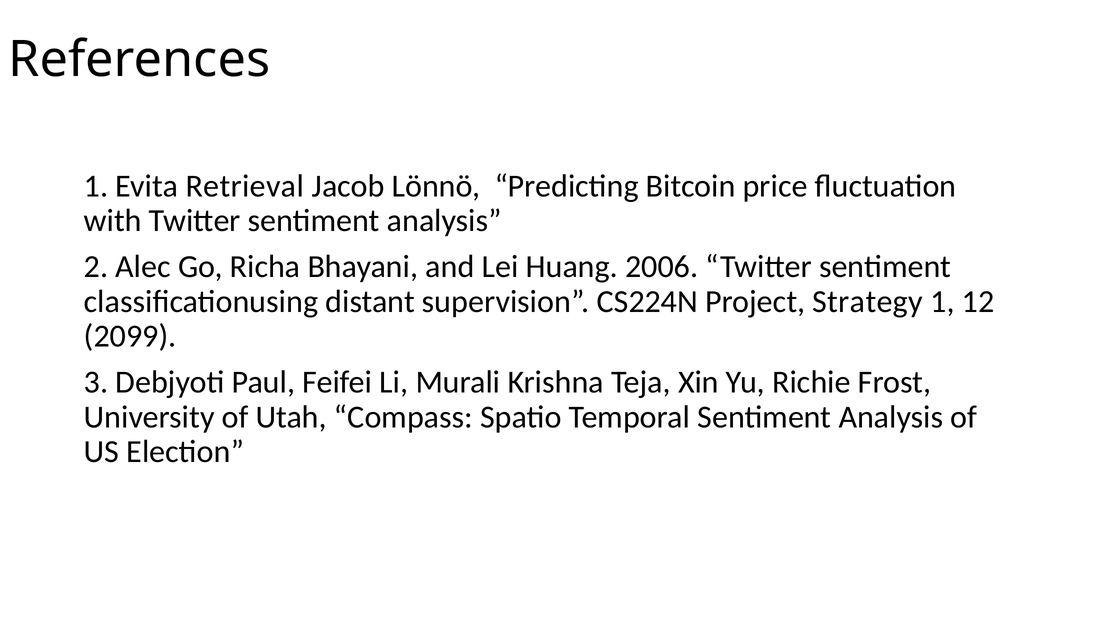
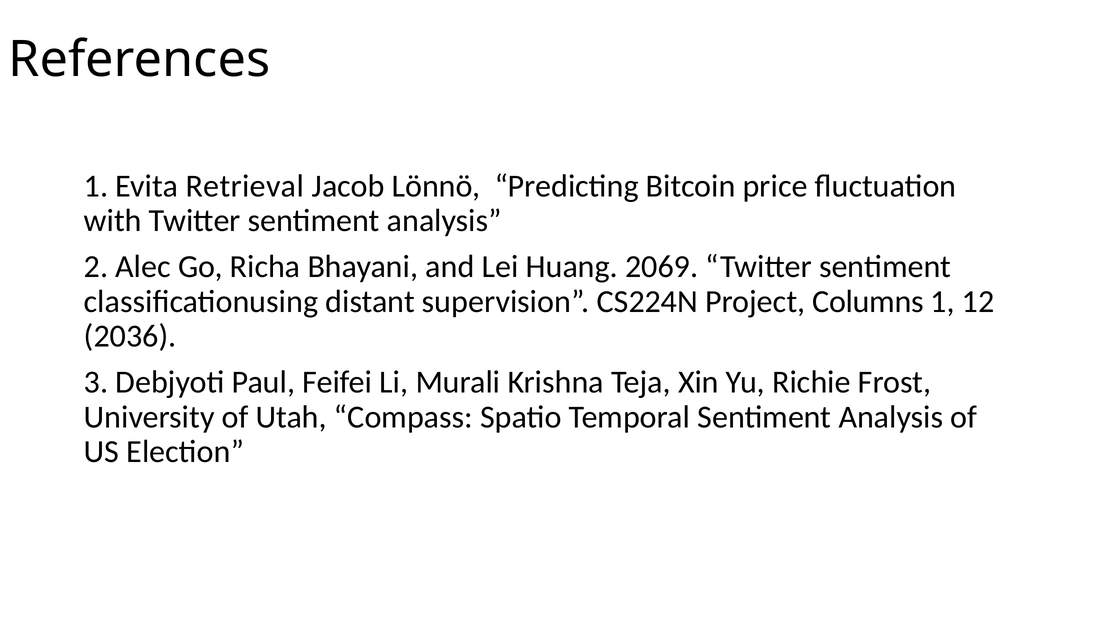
2006: 2006 -> 2069
Strategy: Strategy -> Columns
2099: 2099 -> 2036
